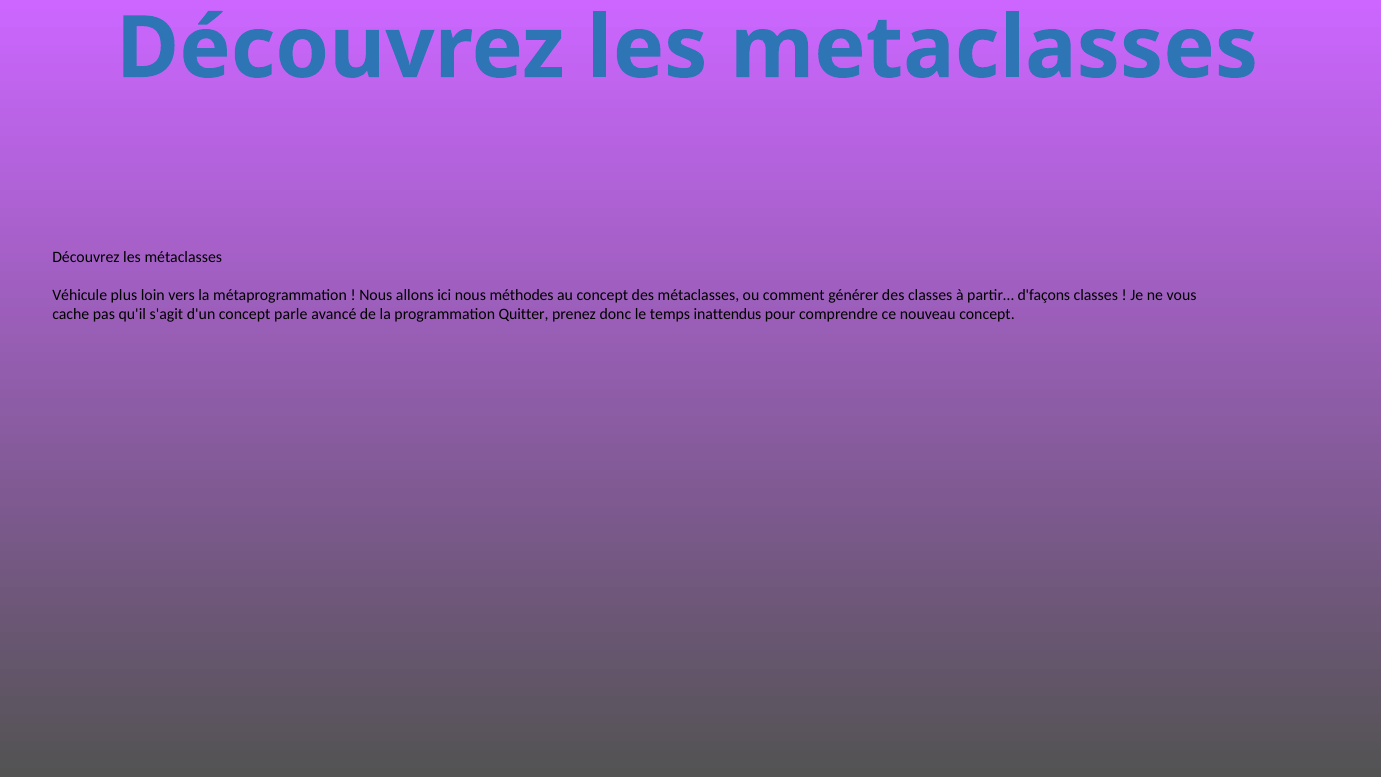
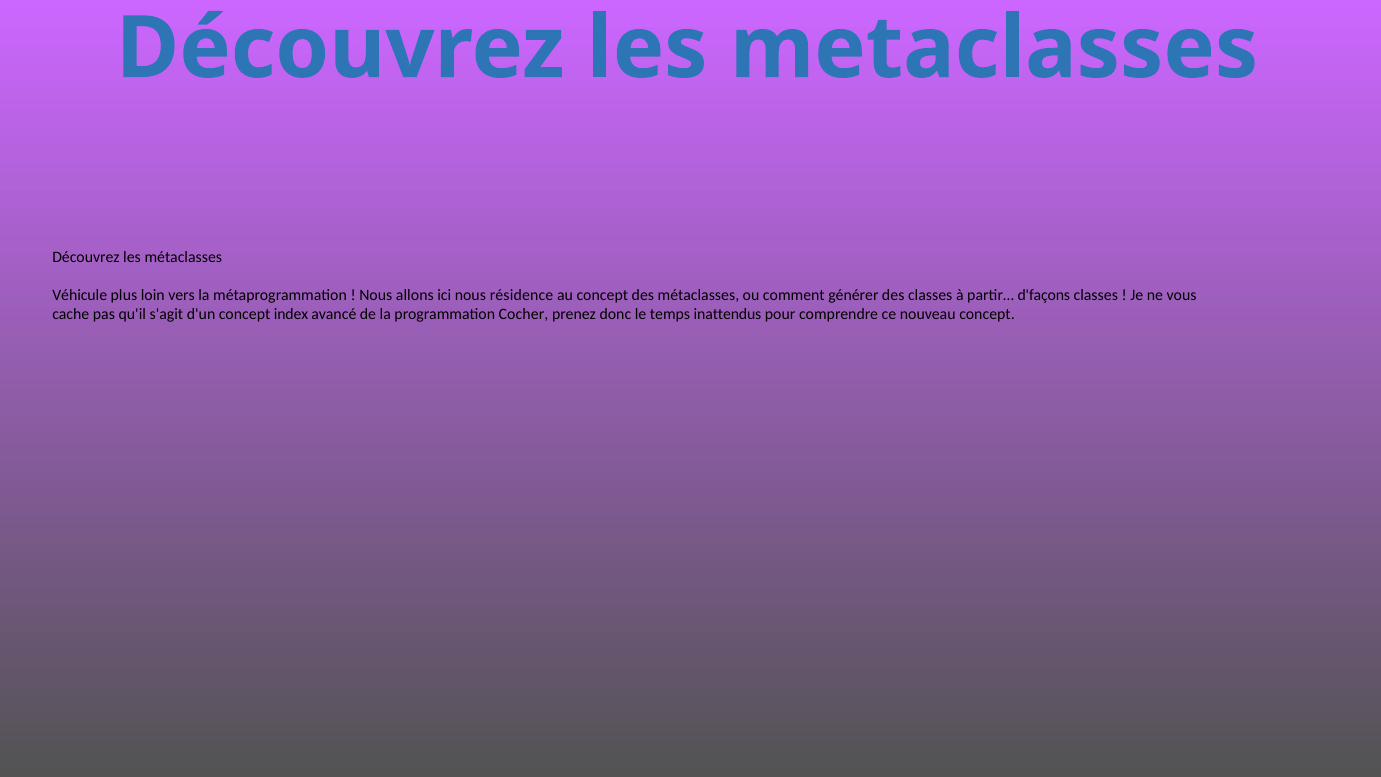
méthodes: méthodes -> résidence
parle: parle -> index
Quitter: Quitter -> Cocher
